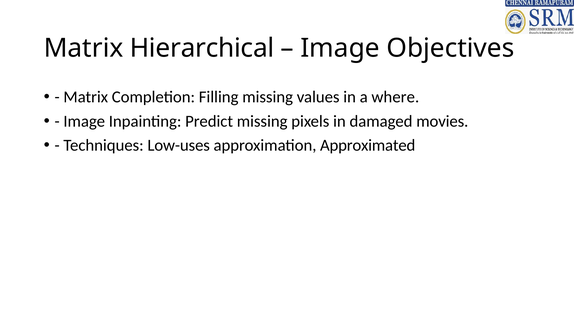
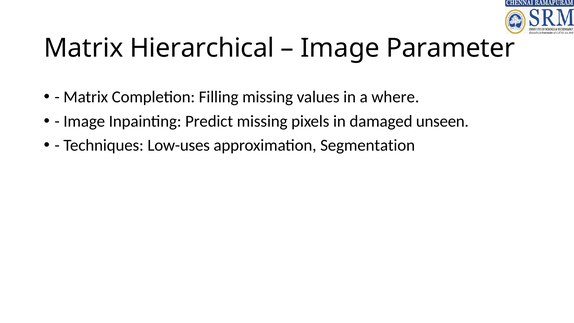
Objectives: Objectives -> Parameter
movies: movies -> unseen
Approximated: Approximated -> Segmentation
